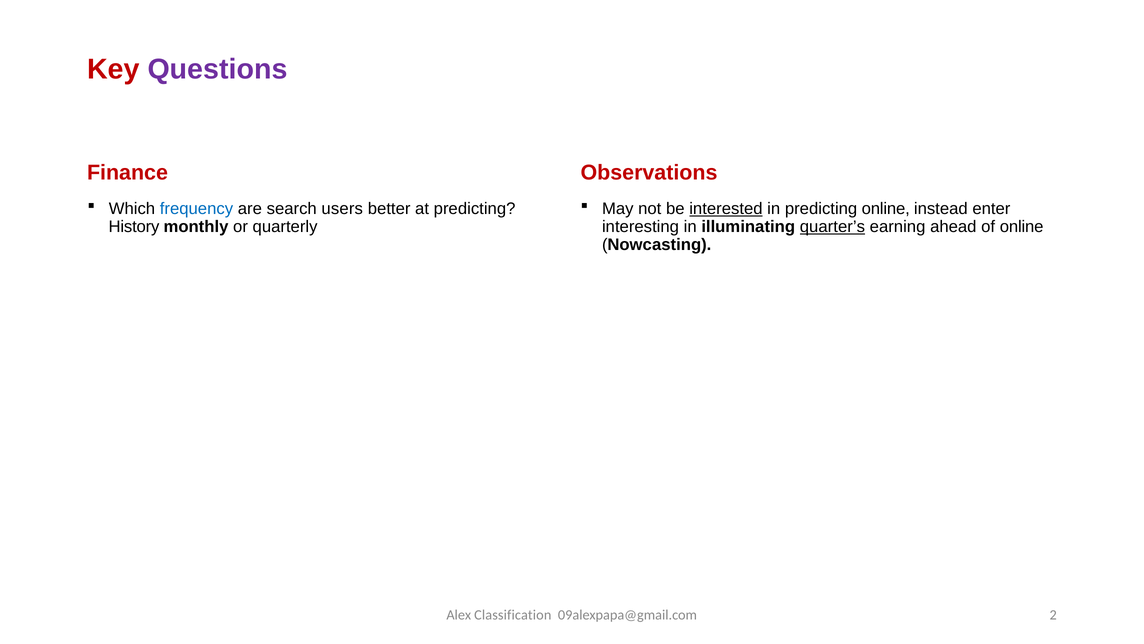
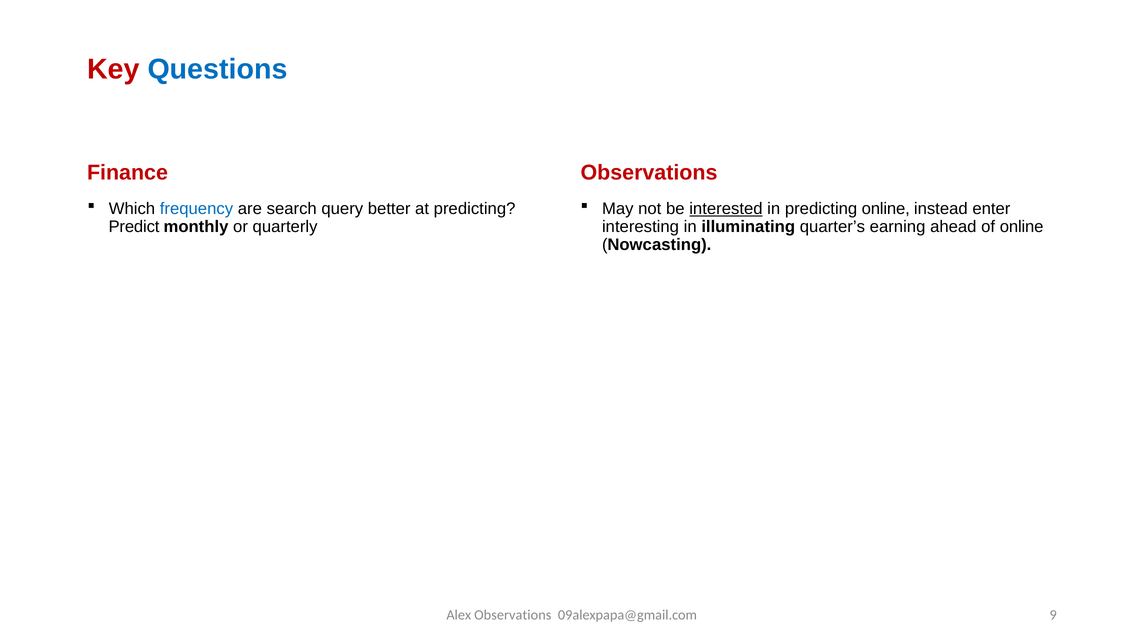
Questions colour: purple -> blue
users: users -> query
quarter’s underline: present -> none
History: History -> Predict
Alex Classification: Classification -> Observations
2: 2 -> 9
